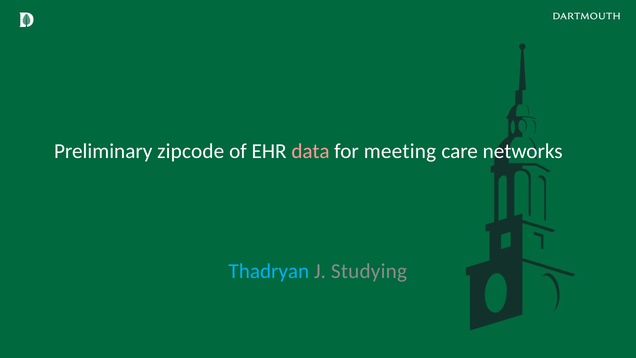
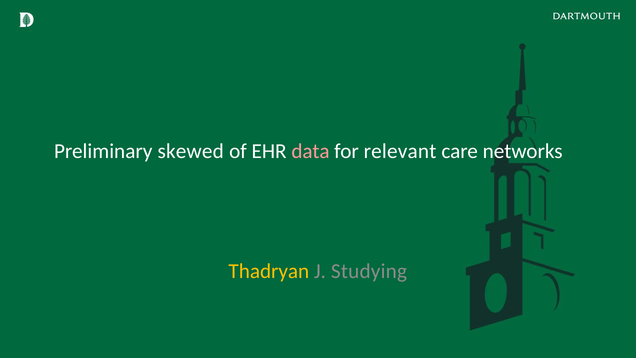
zipcode: zipcode -> skewed
meeting: meeting -> relevant
Thadryan colour: light blue -> yellow
